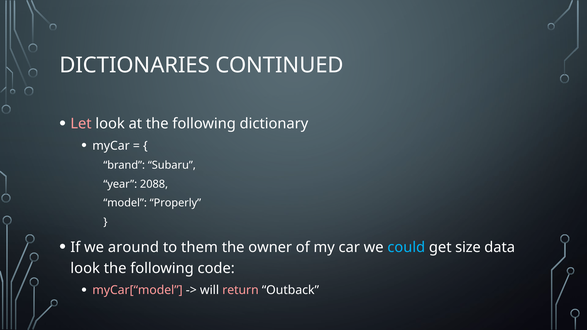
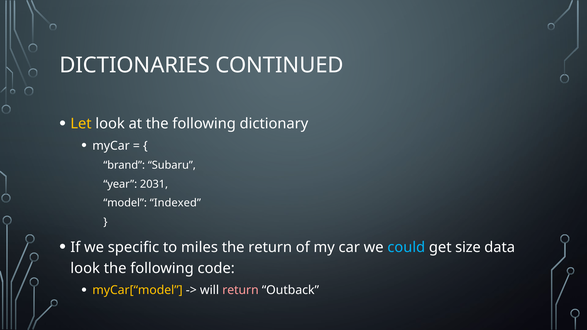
Let colour: pink -> yellow
2088: 2088 -> 2031
Properly: Properly -> Indexed
around: around -> specific
them: them -> miles
the owner: owner -> return
myCar[“model colour: pink -> yellow
